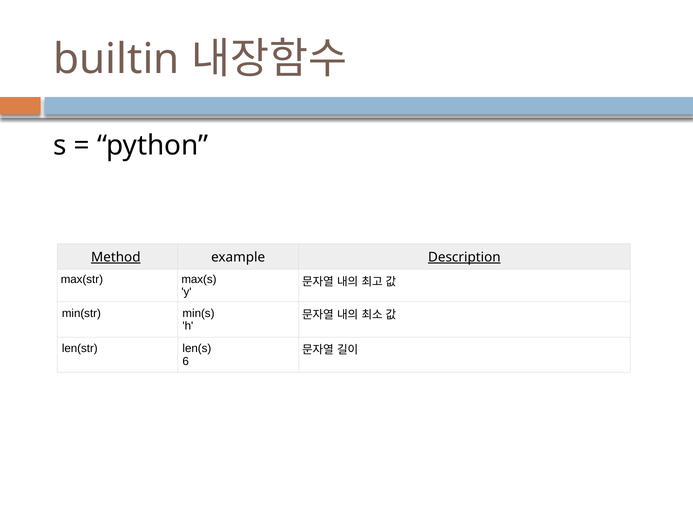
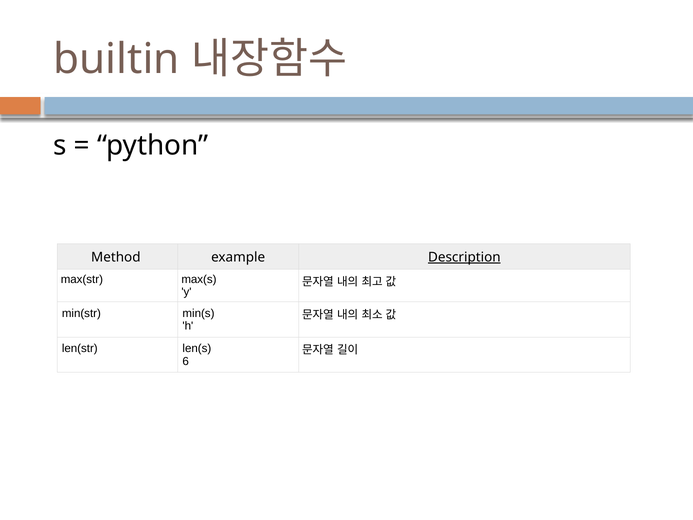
Method underline: present -> none
